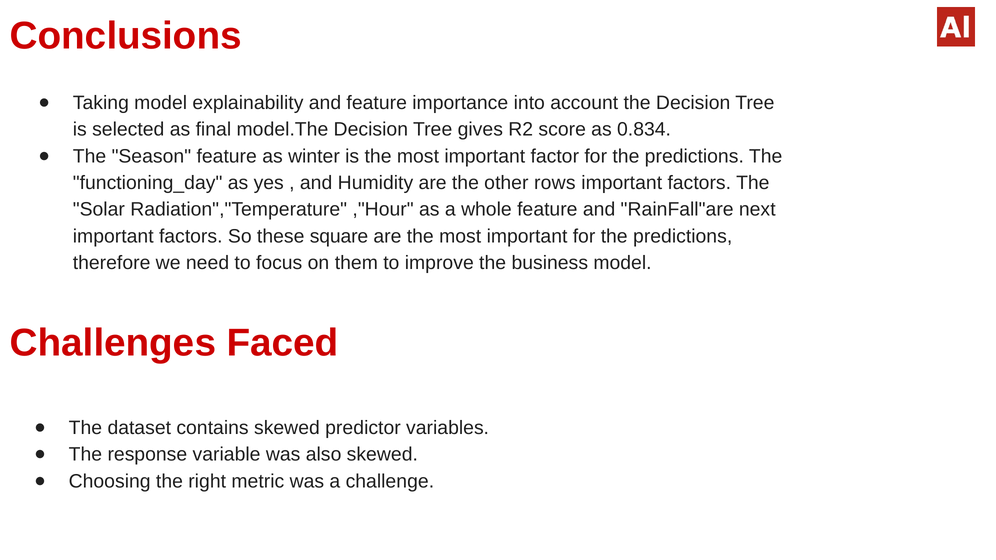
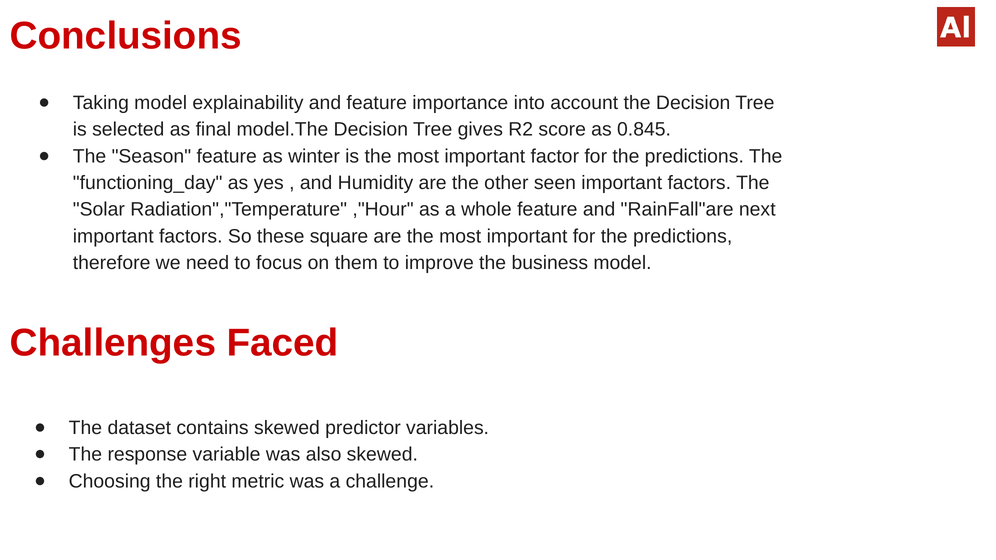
0.834: 0.834 -> 0.845
rows: rows -> seen
